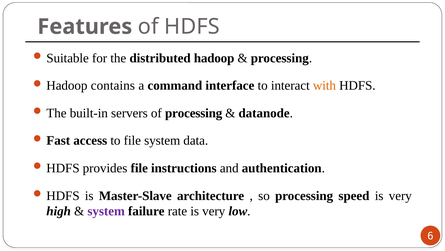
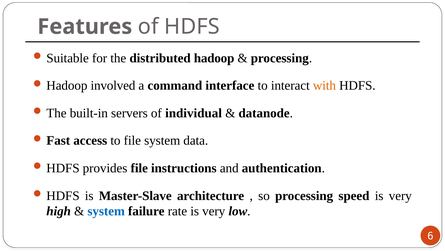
contains: contains -> involved
of processing: processing -> individual
system at (106, 211) colour: purple -> blue
